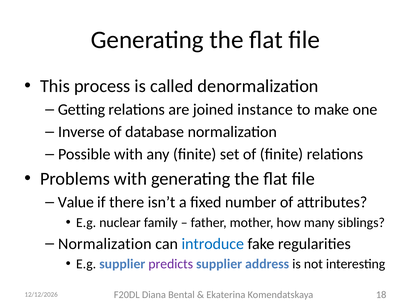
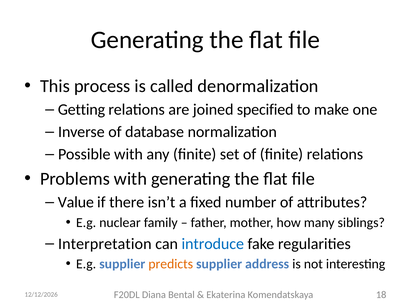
instance: instance -> specified
Normalization at (105, 244): Normalization -> Interpretation
predicts colour: purple -> orange
